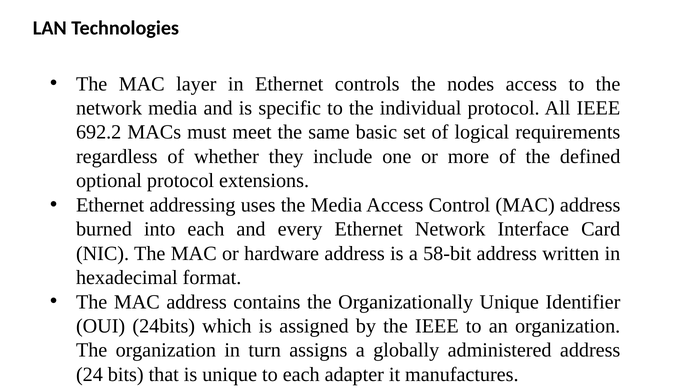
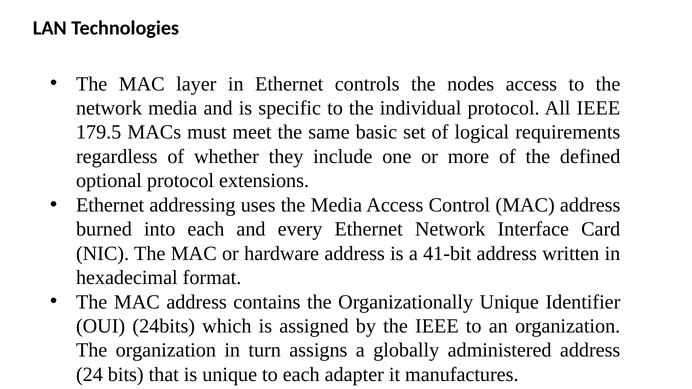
692.2: 692.2 -> 179.5
58-bit: 58-bit -> 41-bit
